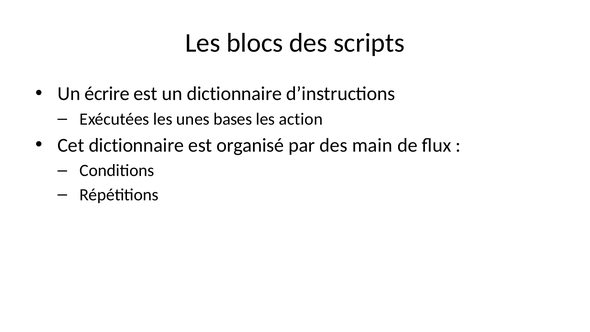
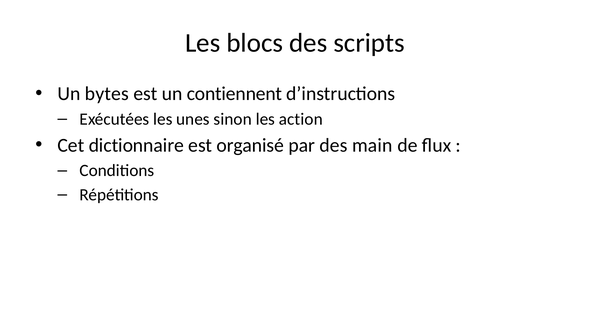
écrire: écrire -> bytes
un dictionnaire: dictionnaire -> contiennent
bases: bases -> sinon
